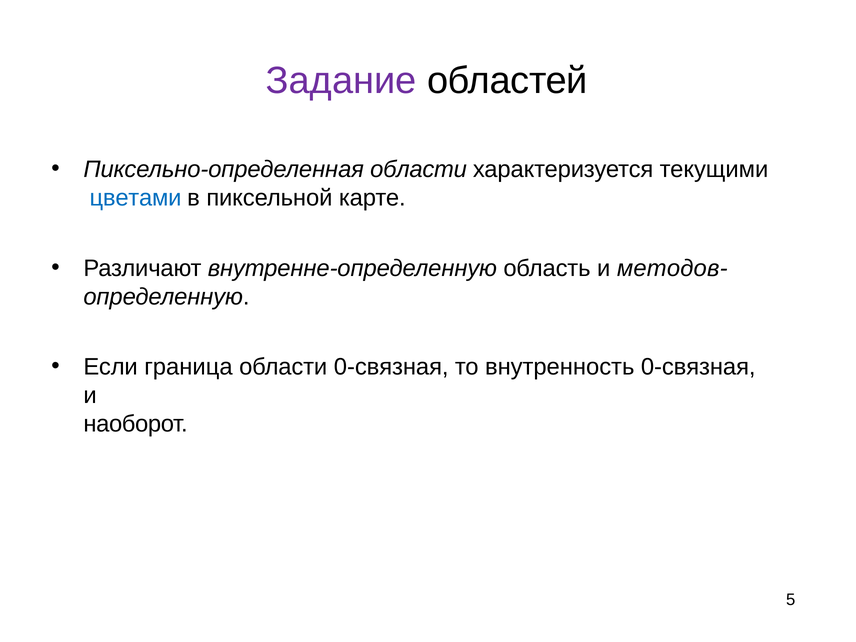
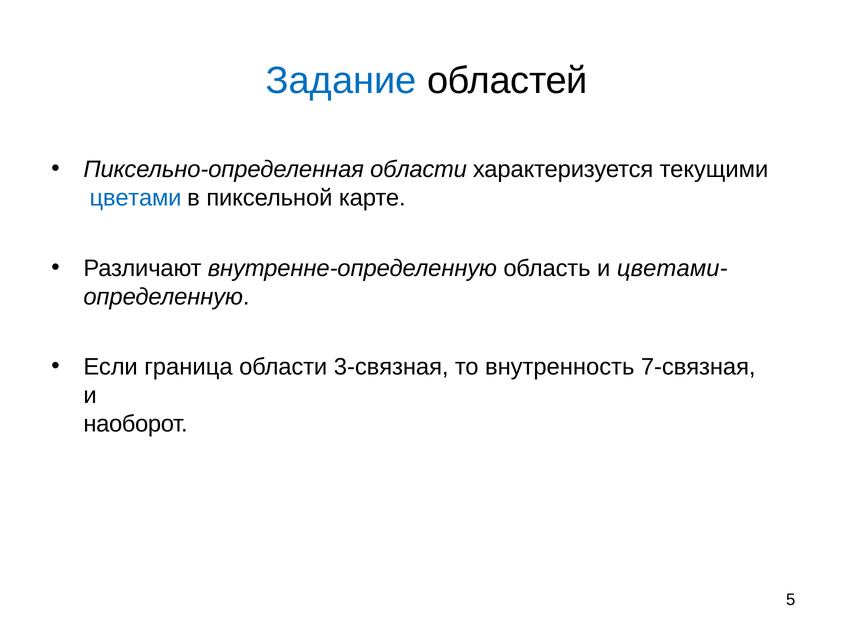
Задание colour: purple -> blue
методов-: методов- -> цветами-
области 0-связная: 0-связная -> 3-связная
внутренность 0-связная: 0-связная -> 7-связная
